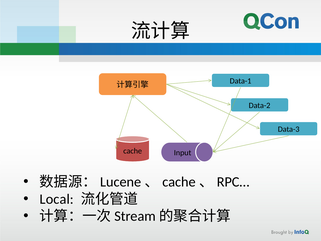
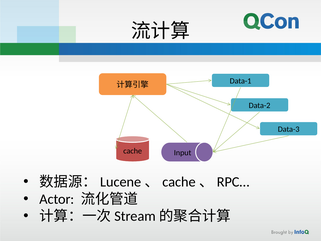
Local: Local -> Actor
